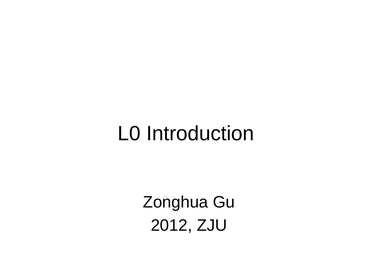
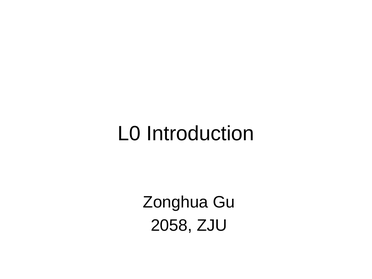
2012: 2012 -> 2058
